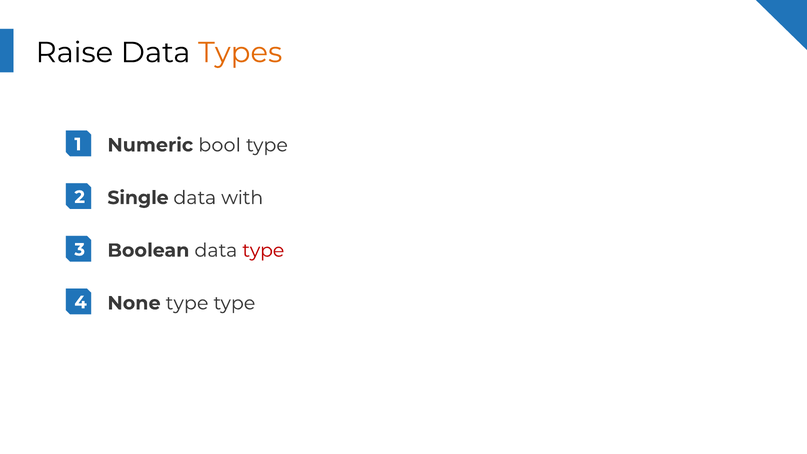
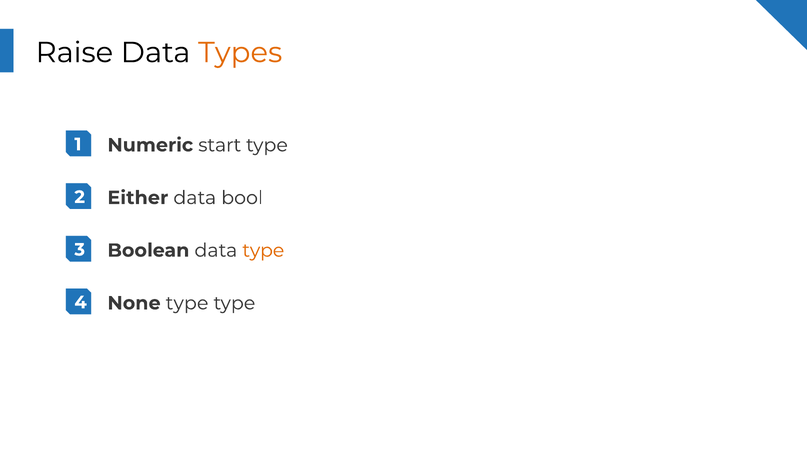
bool: bool -> start
Single: Single -> Either
with: with -> bool
type at (263, 250) colour: red -> orange
